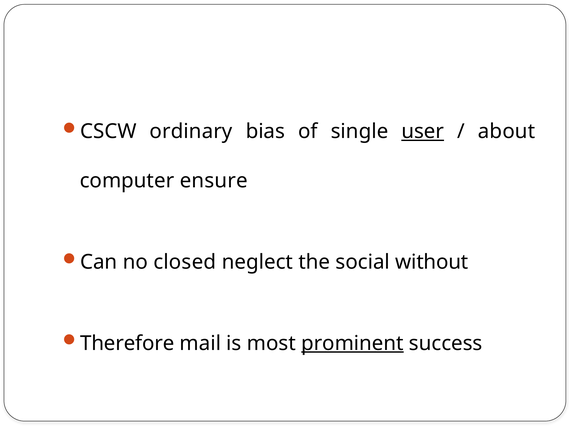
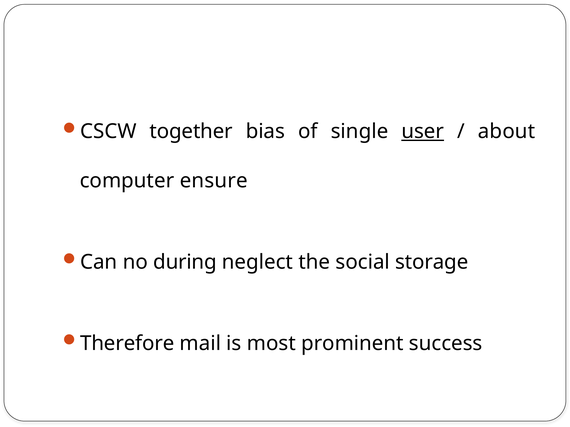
ordinary: ordinary -> together
closed: closed -> during
without: without -> storage
prominent underline: present -> none
